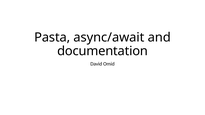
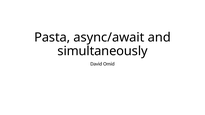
documentation: documentation -> simultaneously
